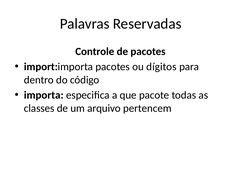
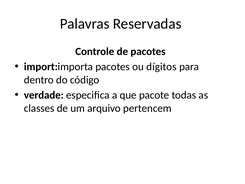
importa: importa -> verdade
